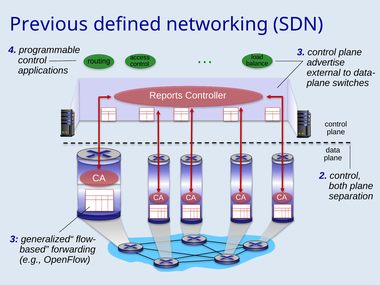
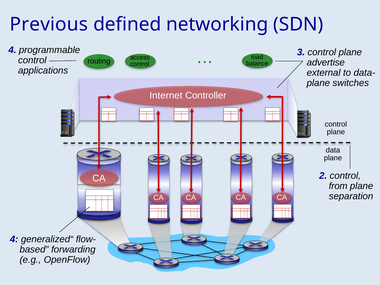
Reports: Reports -> Internet
both: both -> from
3 at (14, 239): 3 -> 4
